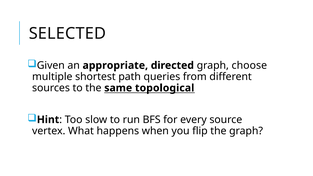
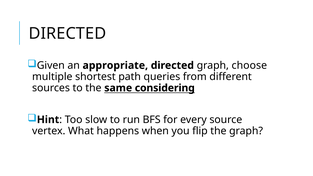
SELECTED at (67, 34): SELECTED -> DIRECTED
topological: topological -> considering
